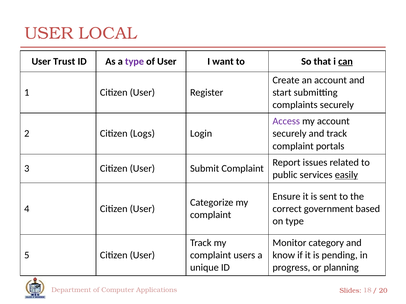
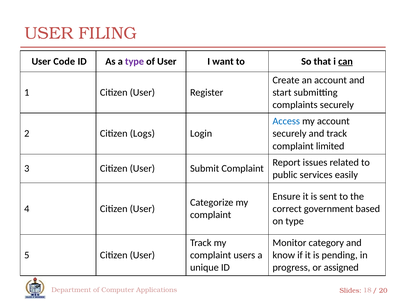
LOCAL: LOCAL -> FILING
Trust: Trust -> Code
Access colour: purple -> blue
portals: portals -> limited
easily underline: present -> none
planning: planning -> assigned
